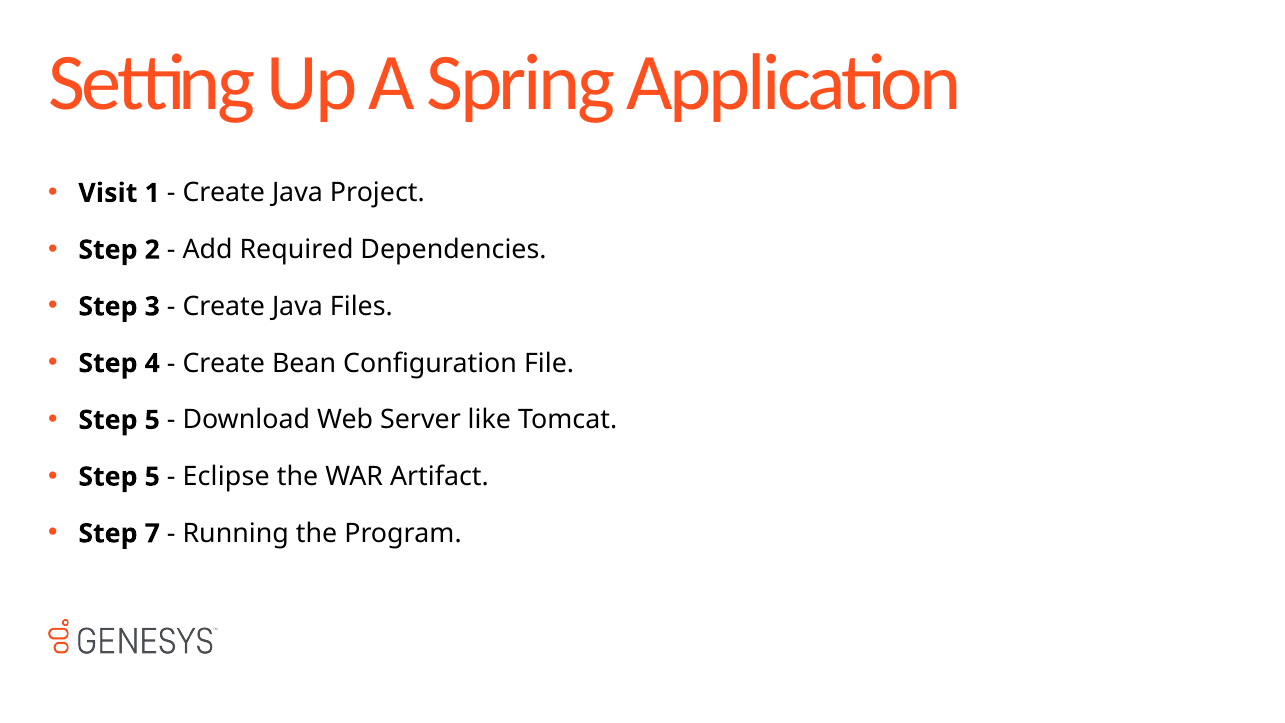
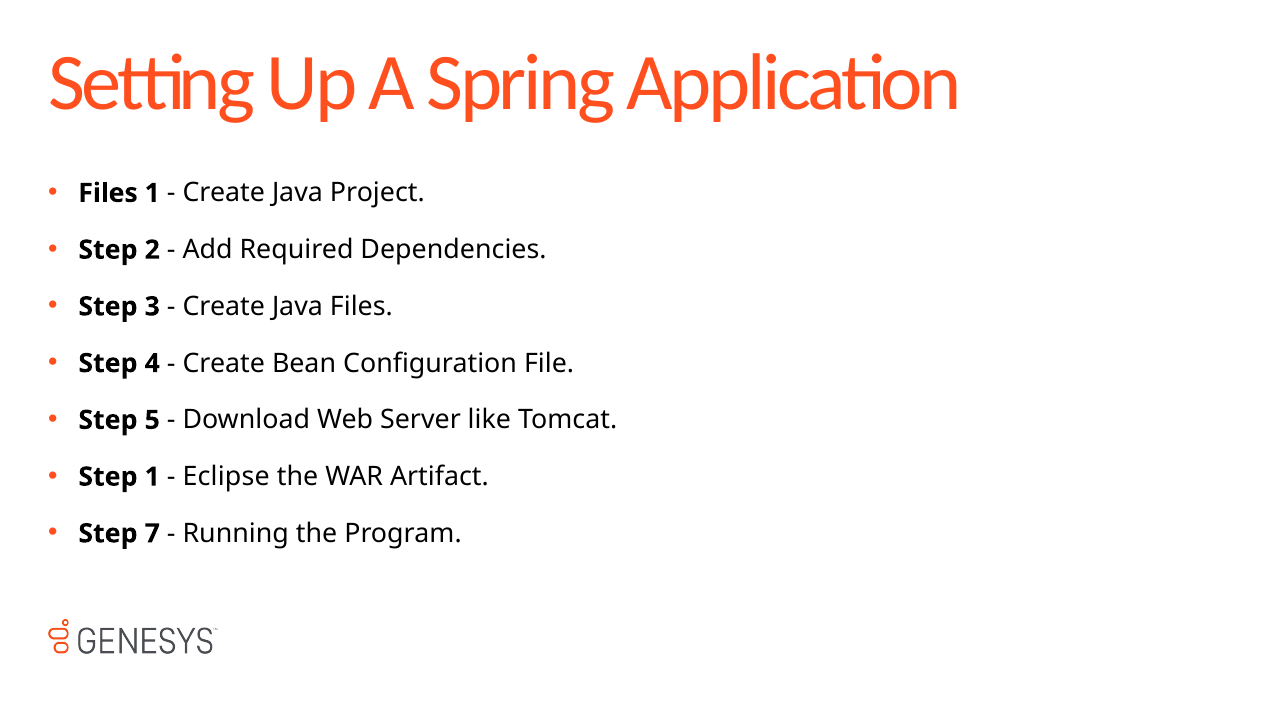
Visit at (108, 193): Visit -> Files
5 at (152, 477): 5 -> 1
